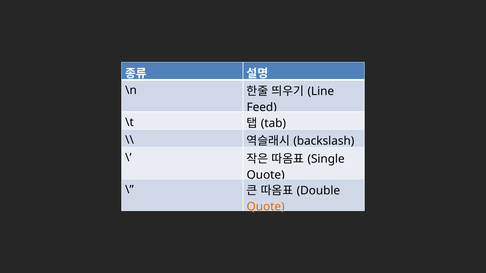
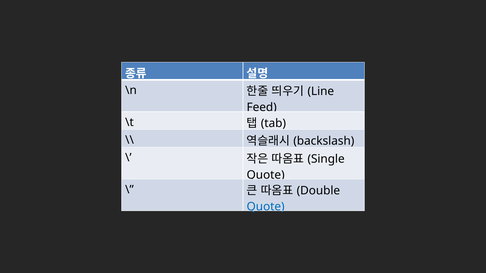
Quote at (266, 207) colour: orange -> blue
